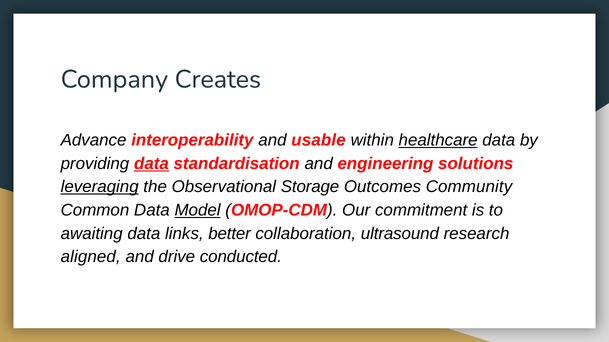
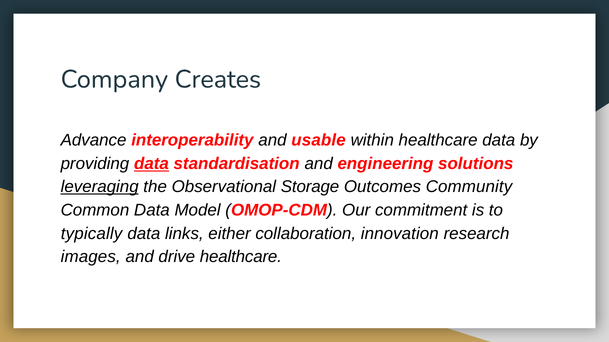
healthcare at (438, 140) underline: present -> none
Model underline: present -> none
awaiting: awaiting -> typically
better: better -> either
ultrasound: ultrasound -> innovation
aligned: aligned -> images
drive conducted: conducted -> healthcare
